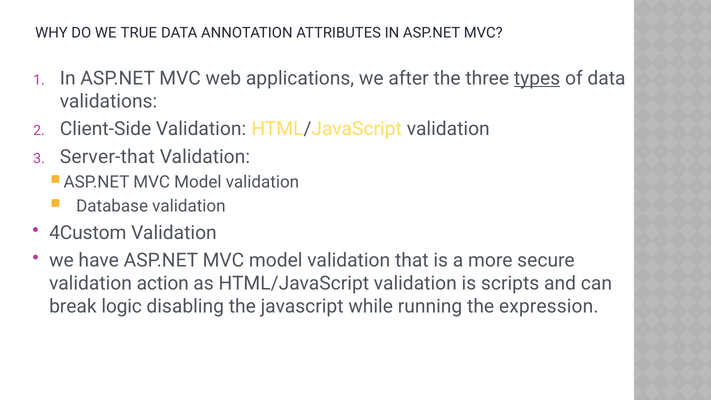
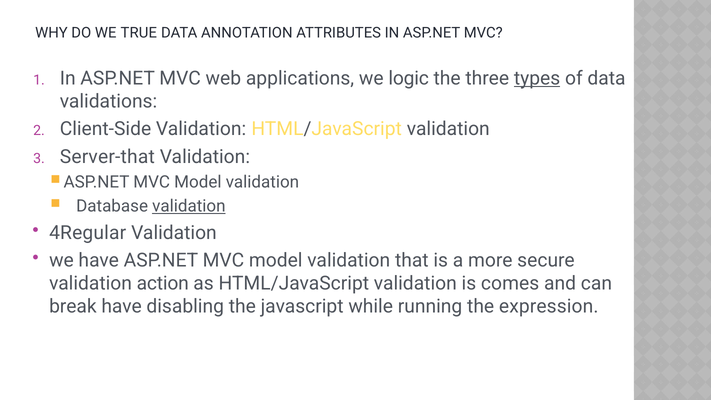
after: after -> logic
validation at (189, 206) underline: none -> present
4Custom: 4Custom -> 4Regular
scripts: scripts -> comes
break logic: logic -> have
